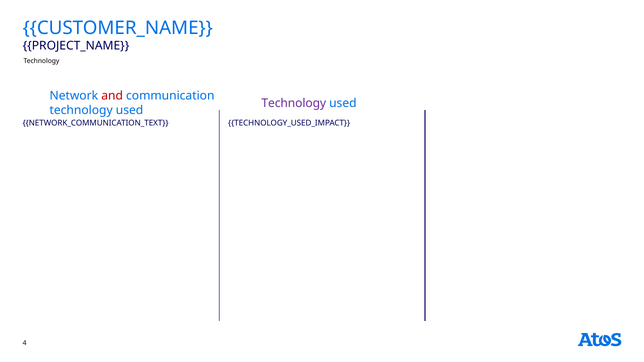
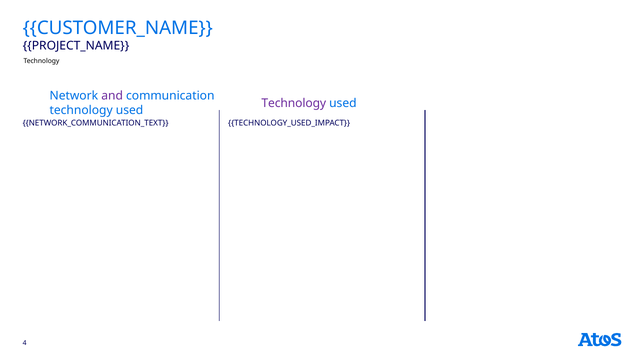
and colour: red -> purple
